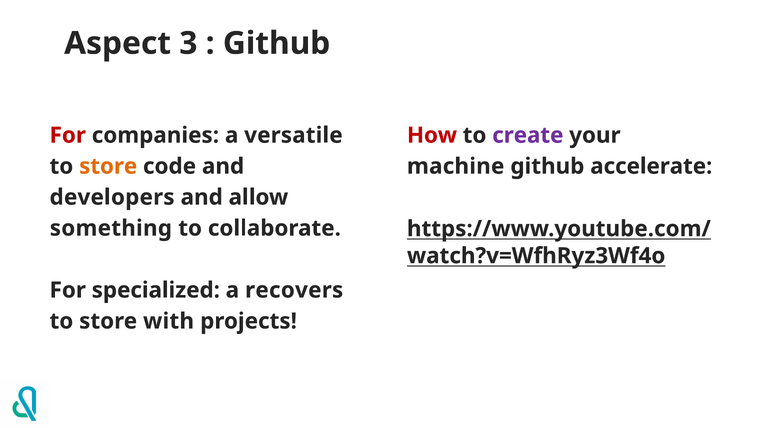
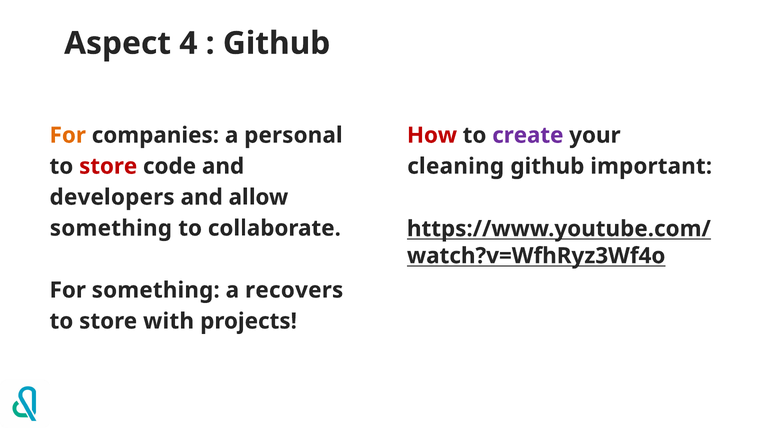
3: 3 -> 4
For at (68, 135) colour: red -> orange
versatile: versatile -> personal
store at (108, 166) colour: orange -> red
machine: machine -> cleaning
accelerate: accelerate -> important
For specialized: specialized -> something
